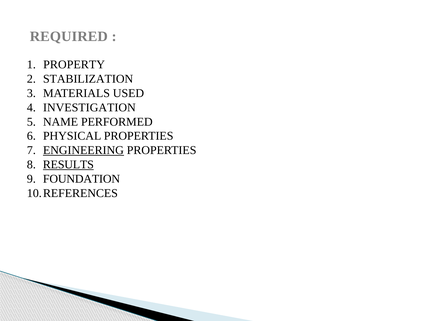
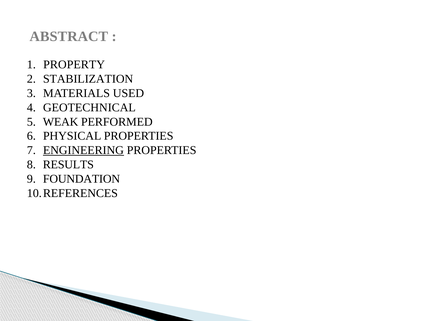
REQUIRED: REQUIRED -> ABSTRACT
INVESTIGATION: INVESTIGATION -> GEOTECHNICAL
NAME: NAME -> WEAK
RESULTS underline: present -> none
